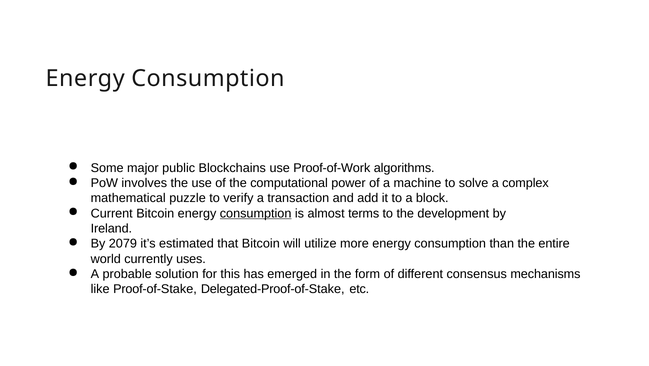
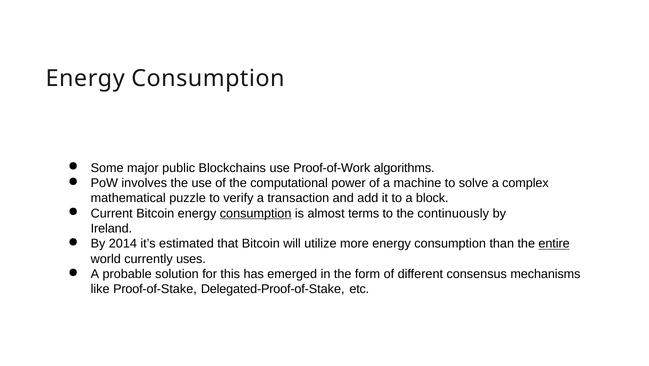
development: development -> continuously
2079: 2079 -> 2014
entire underline: none -> present
